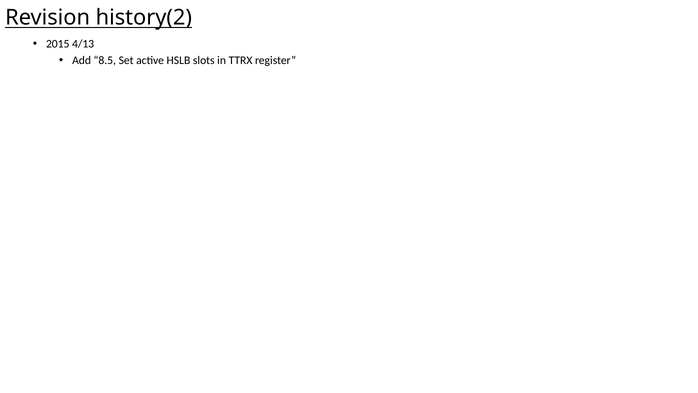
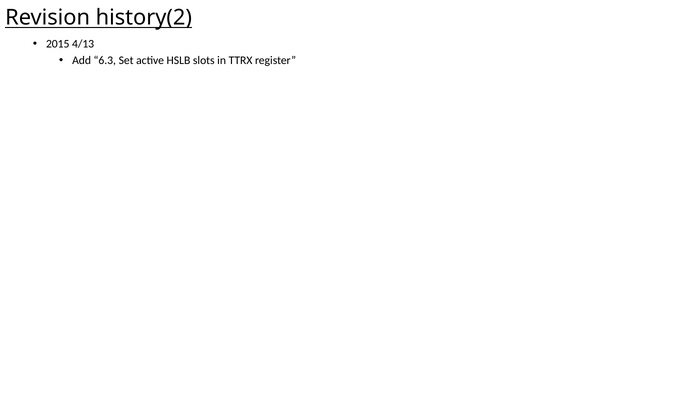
8.5: 8.5 -> 6.3
